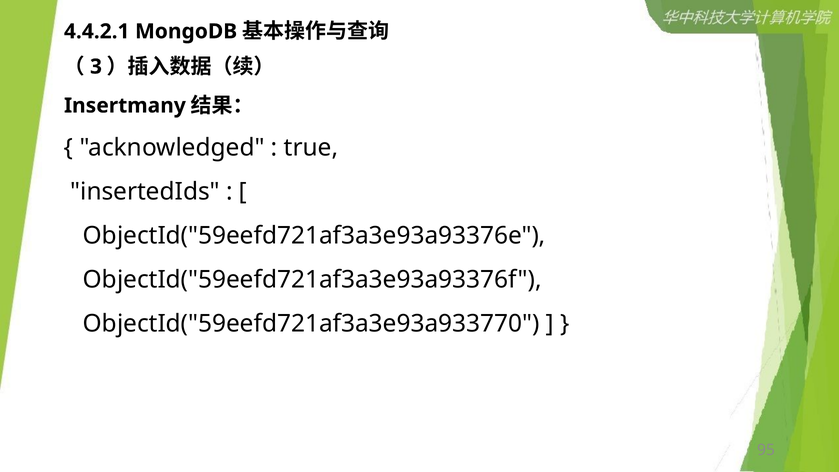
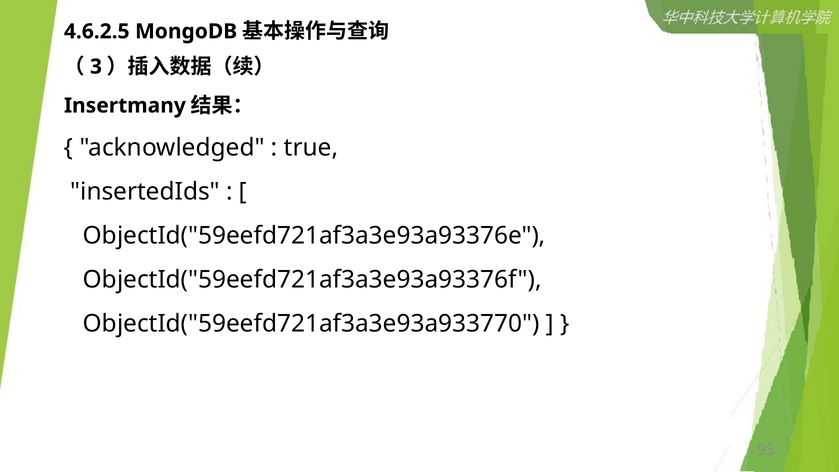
4.4.2.1: 4.4.2.1 -> 4.6.2.5
